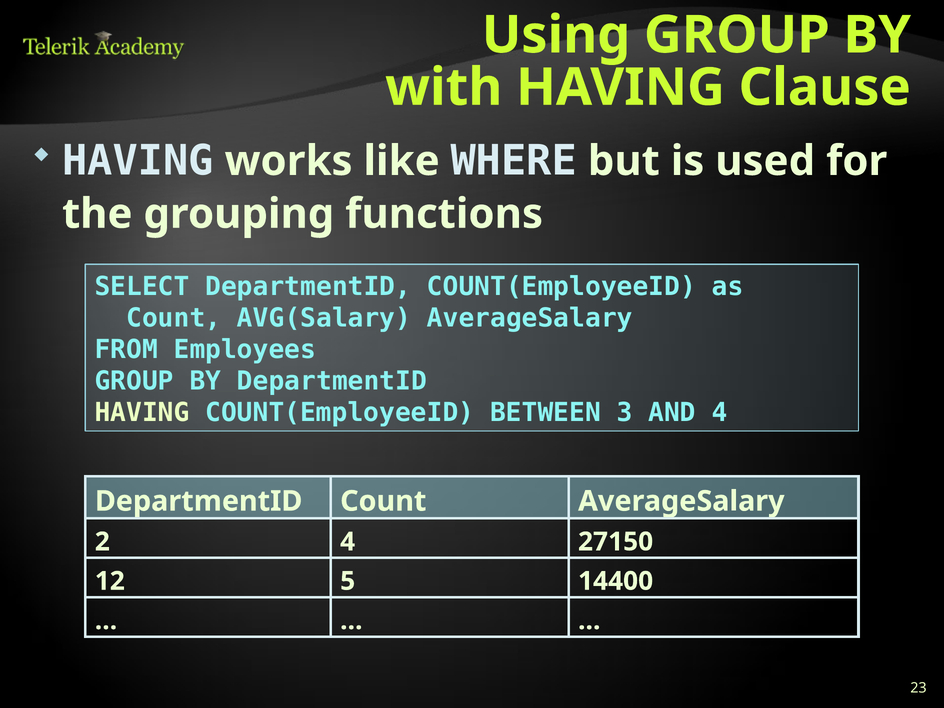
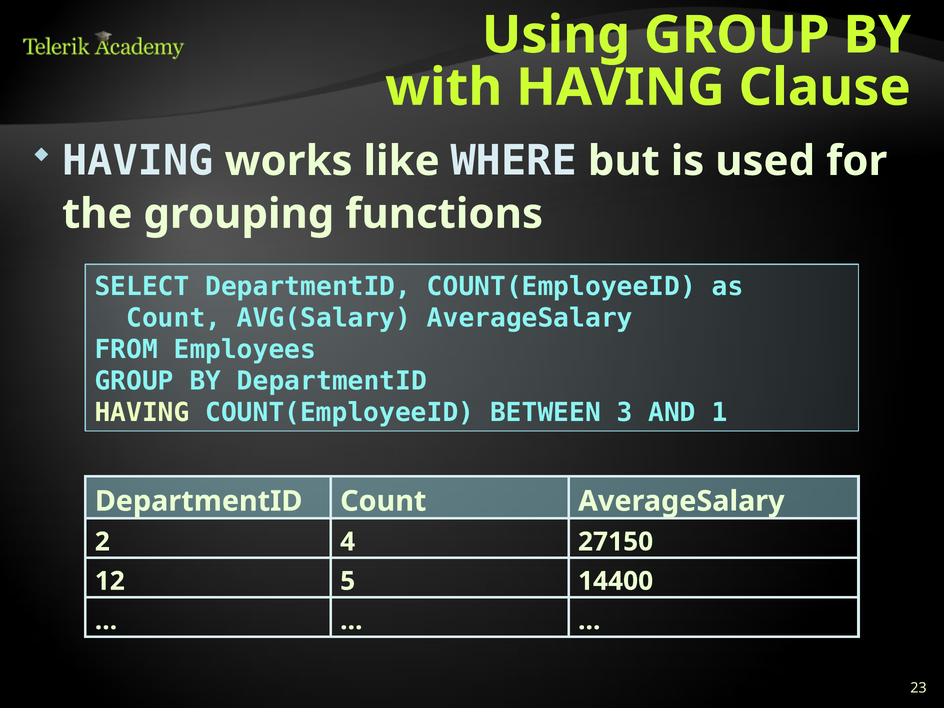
AND 4: 4 -> 1
